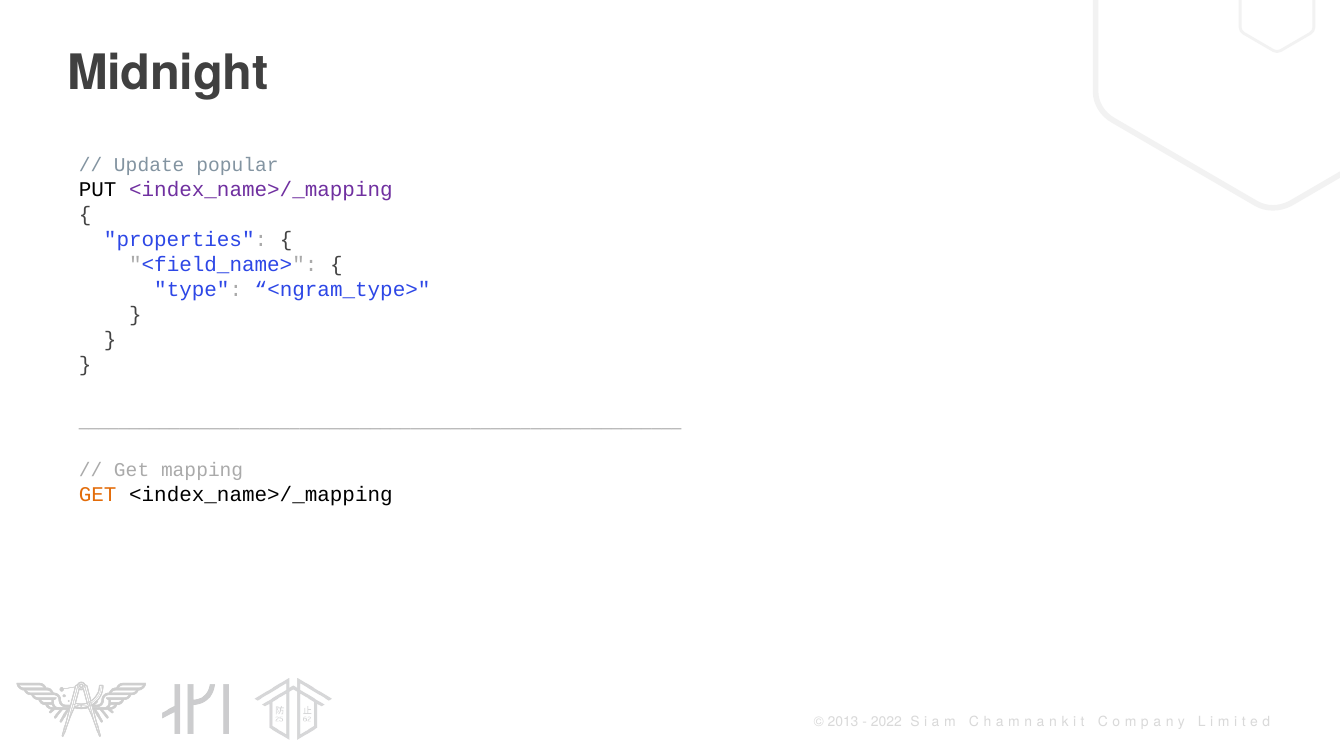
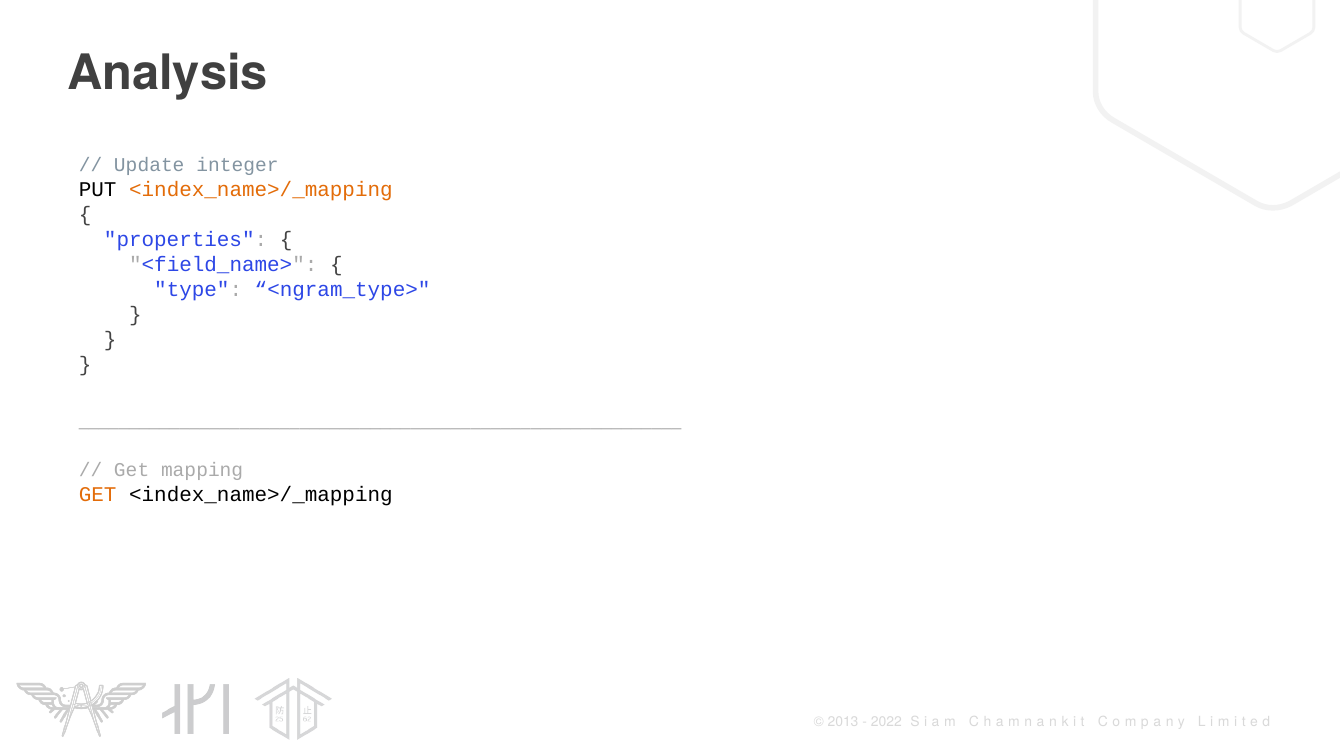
Midnight: Midnight -> Analysis
popular: popular -> integer
<index_name>/_mapping at (261, 189) colour: purple -> orange
